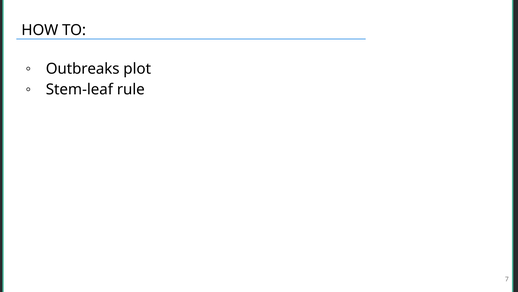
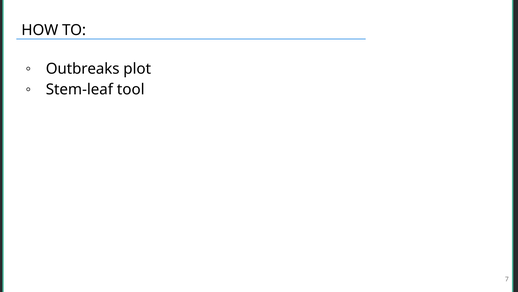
Stem-leaf rule: rule -> tool
